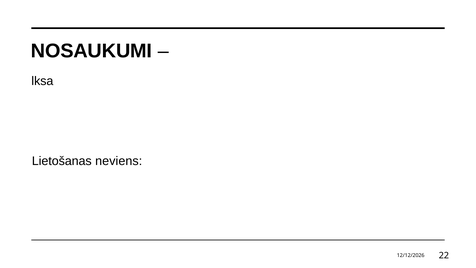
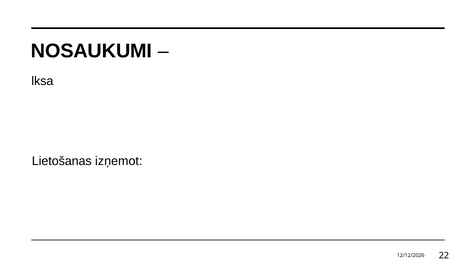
neviens: neviens -> izņemot
